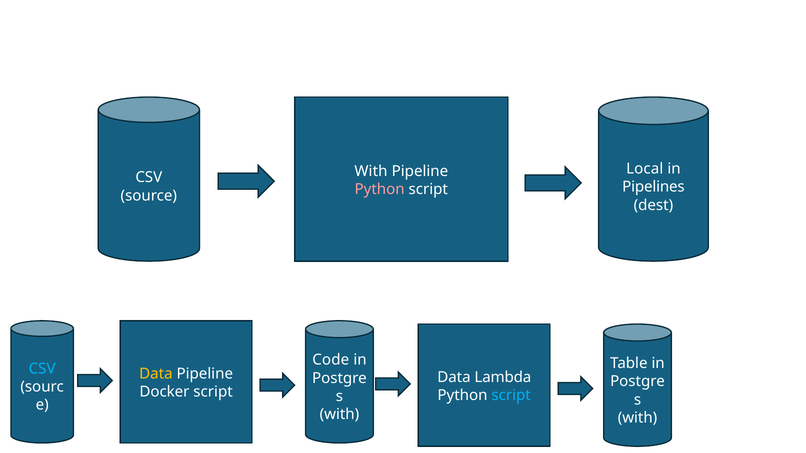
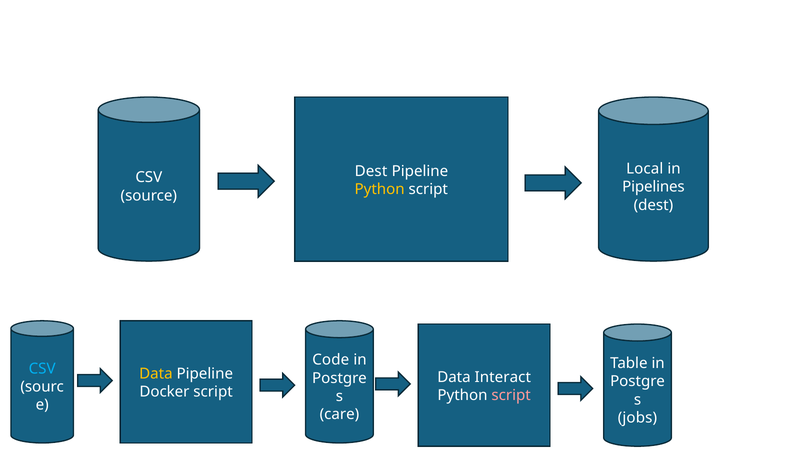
With at (371, 171): With -> Dest
Python at (380, 189) colour: pink -> yellow
Lambda: Lambda -> Interact
script at (511, 396) colour: light blue -> pink
with at (339, 415): with -> care
with at (638, 418): with -> jobs
